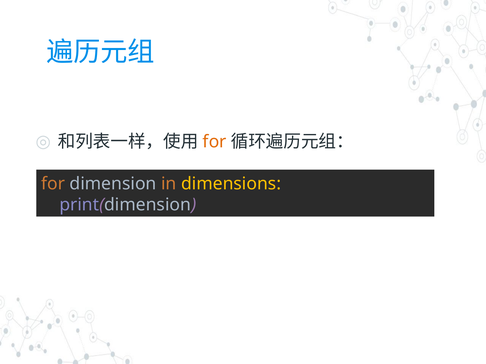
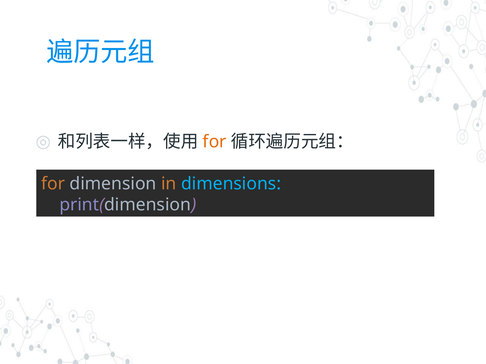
dimensions colour: yellow -> light blue
